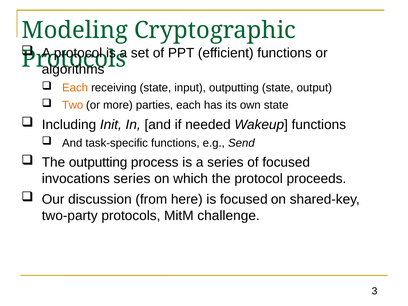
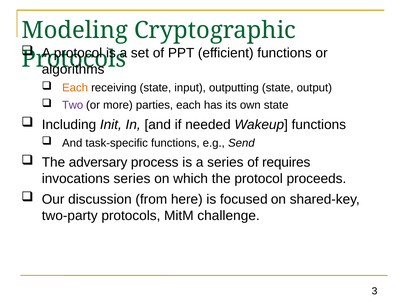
Two colour: orange -> purple
The outputting: outputting -> adversary
of focused: focused -> requires
